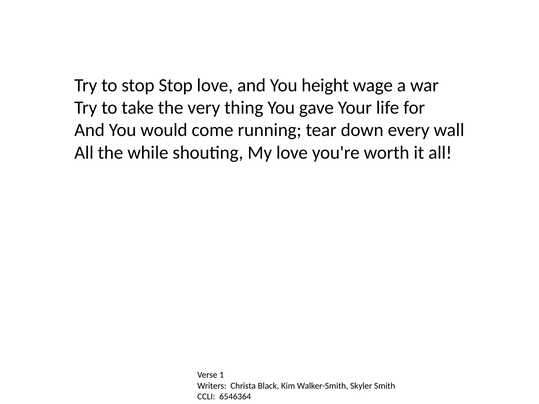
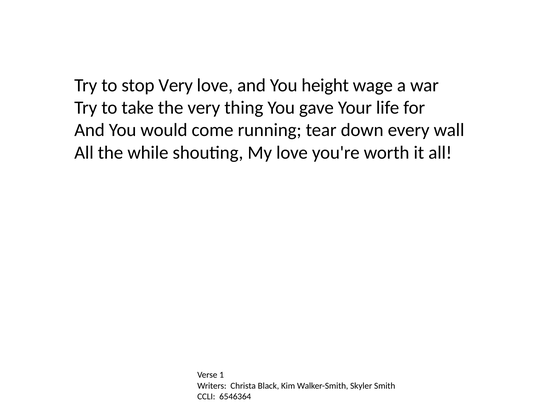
stop Stop: Stop -> Very
